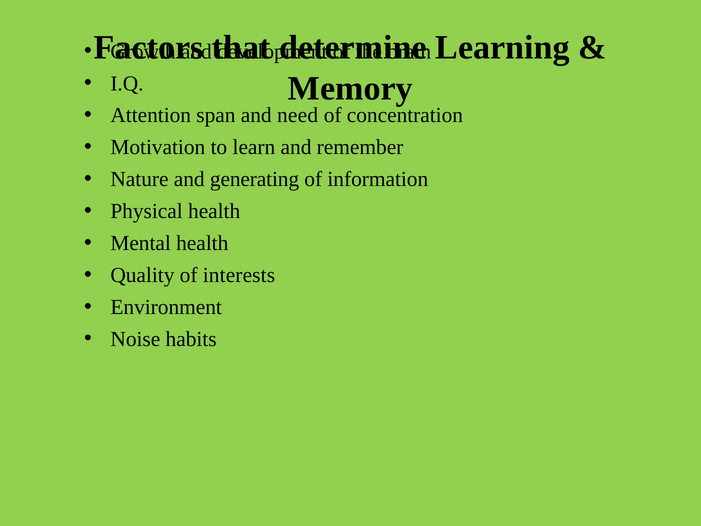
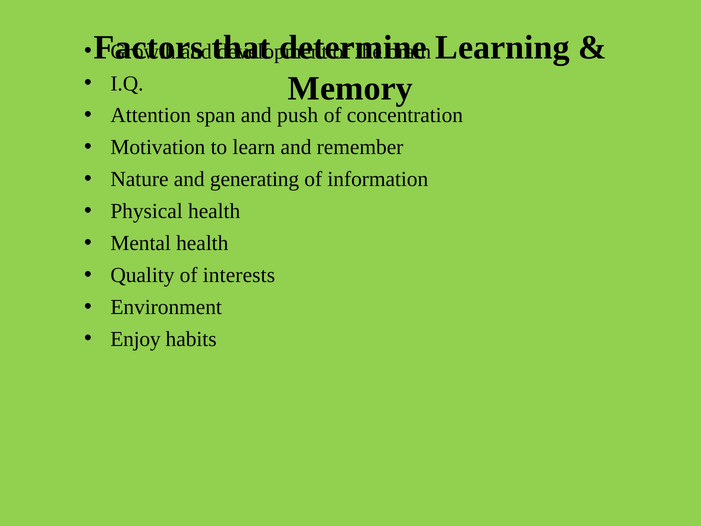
need: need -> push
Noise: Noise -> Enjoy
